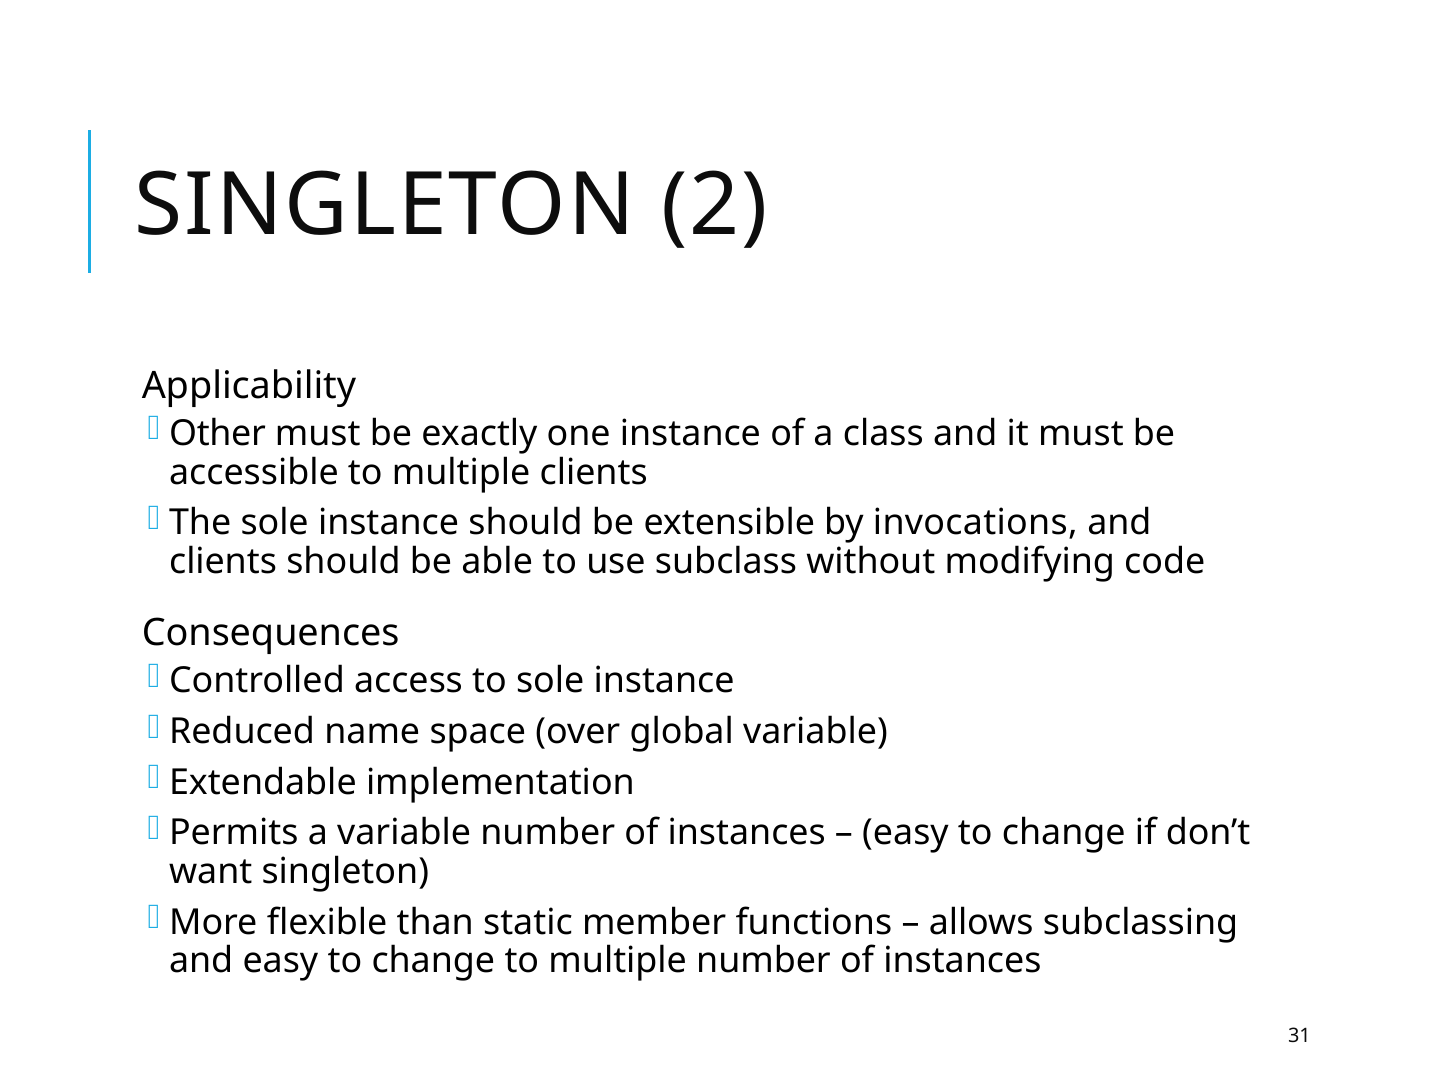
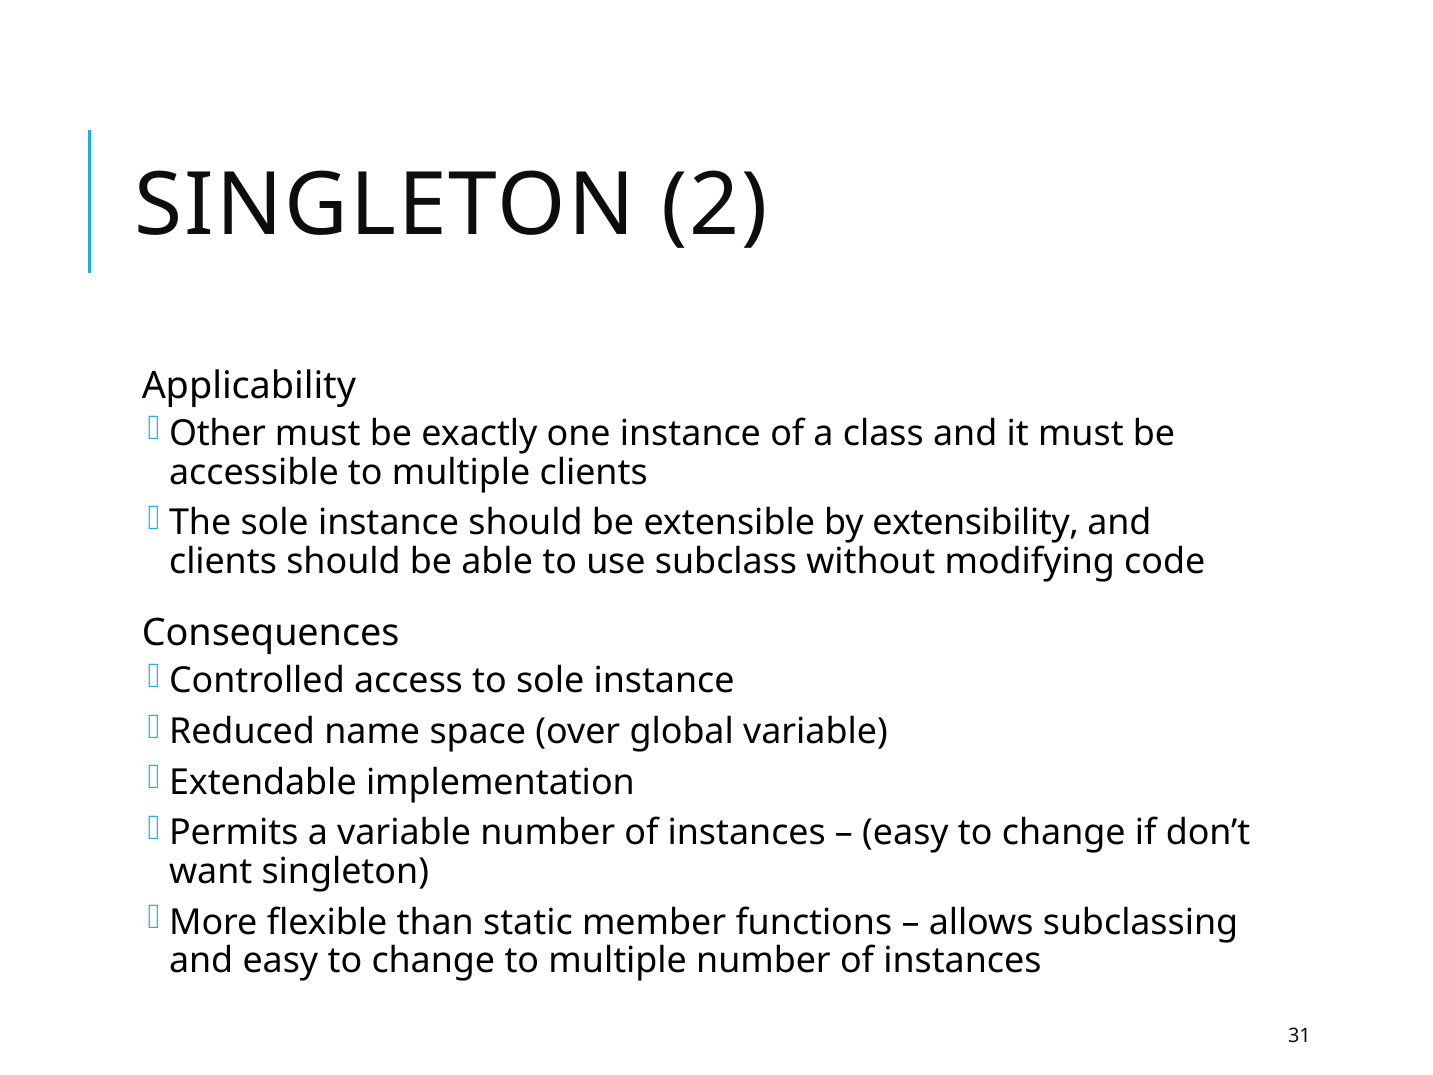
invocations: invocations -> extensibility
